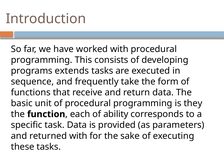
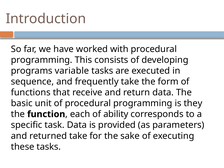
extends: extends -> variable
returned with: with -> take
